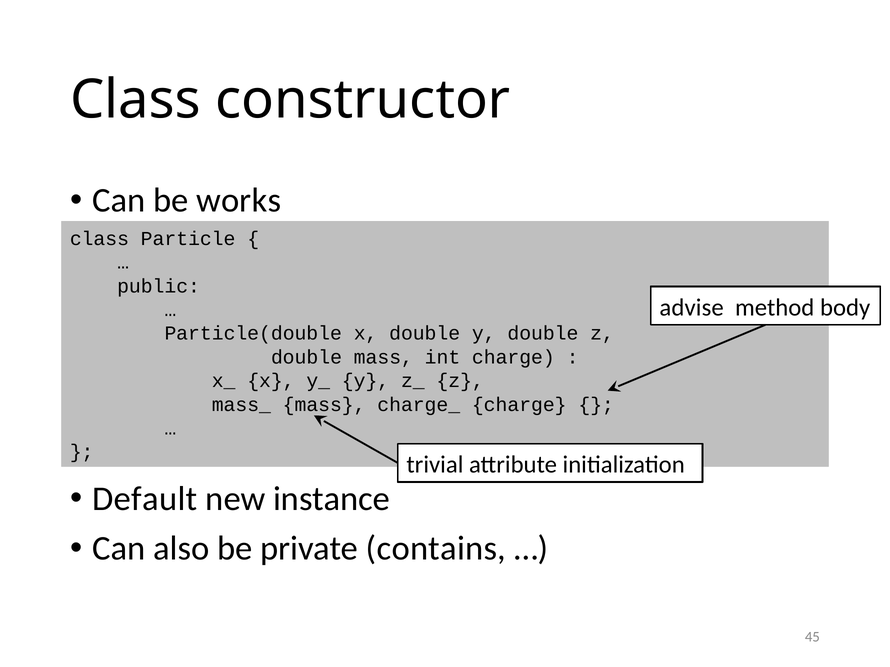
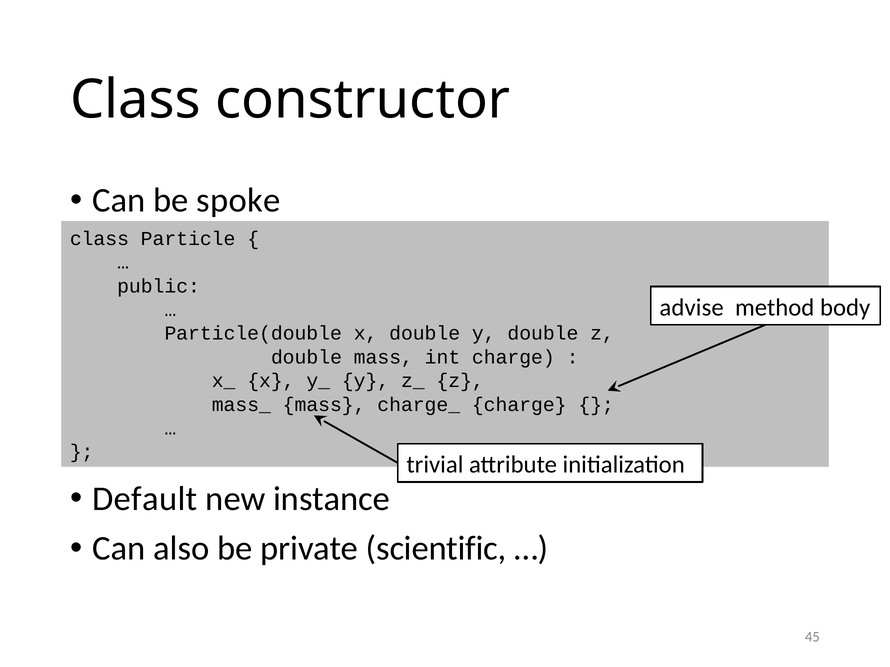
works: works -> spoke
contains: contains -> scientific
